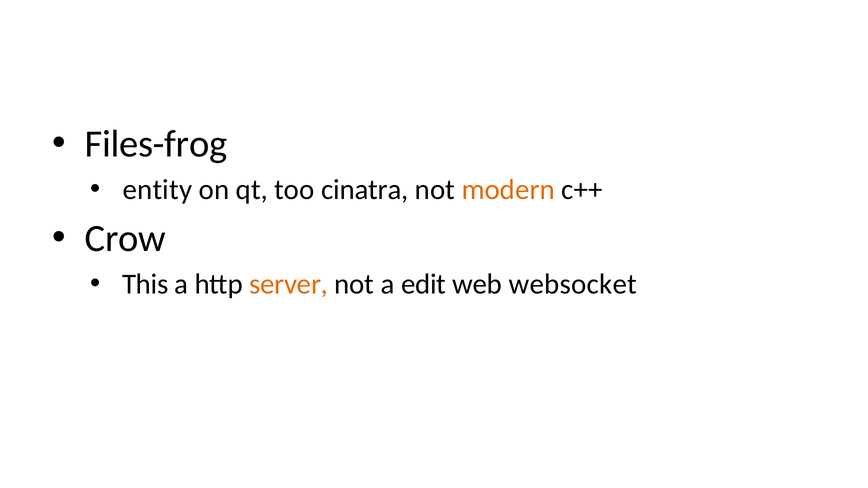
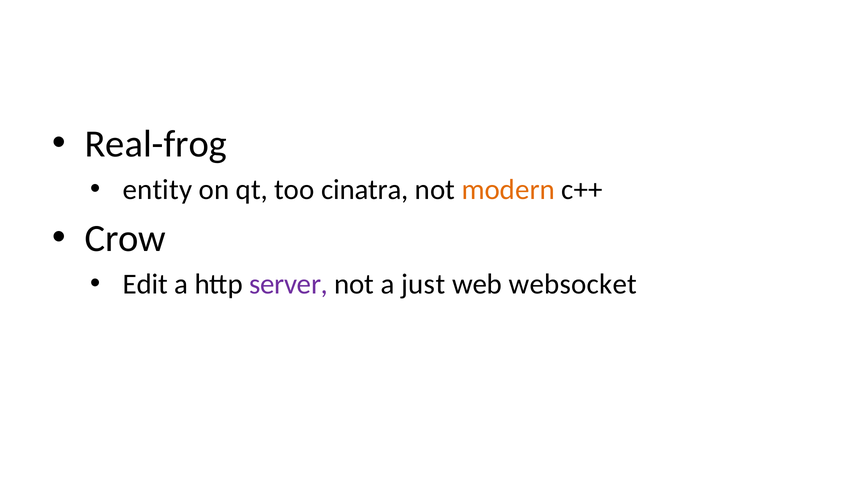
Files-frog: Files-frog -> Real-frog
This: This -> Edit
server colour: orange -> purple
edit: edit -> just
